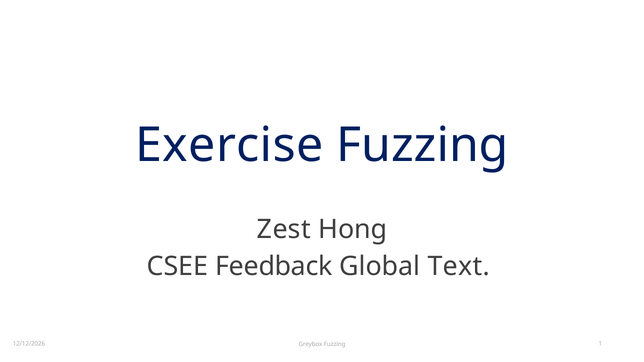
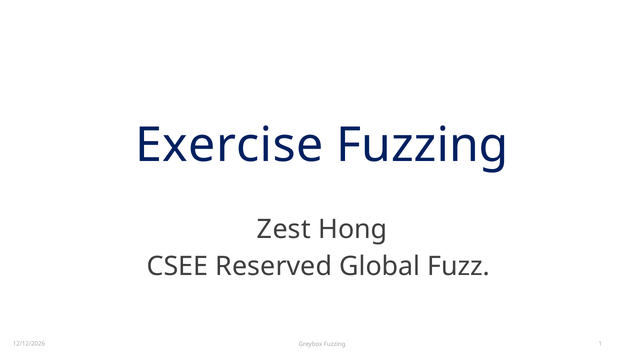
Feedback: Feedback -> Reserved
Text: Text -> Fuzz
